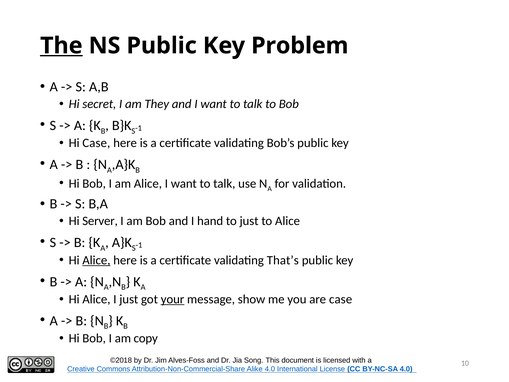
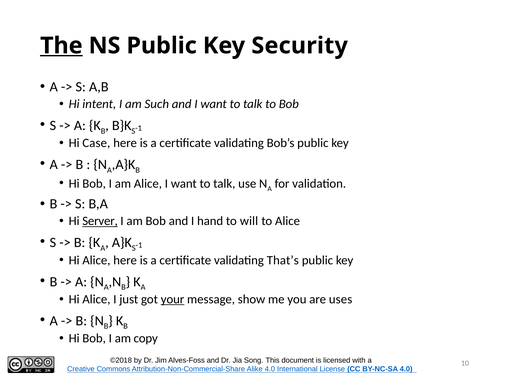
Problem: Problem -> Security
secret: secret -> intent
They: They -> Such
Server underline: none -> present
to just: just -> will
Alice at (96, 260) underline: present -> none
are case: case -> uses
